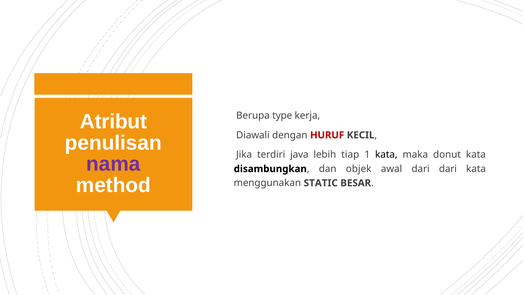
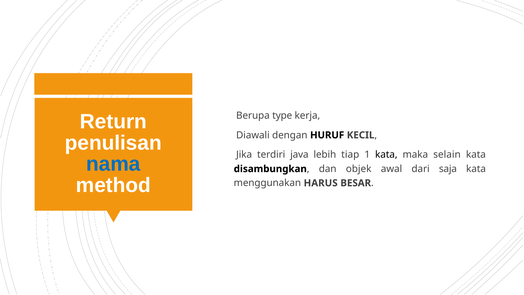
Atribut: Atribut -> Return
HURUF colour: red -> black
donut: donut -> selain
nama colour: purple -> blue
dari dari: dari -> saja
STATIC: STATIC -> HARUS
